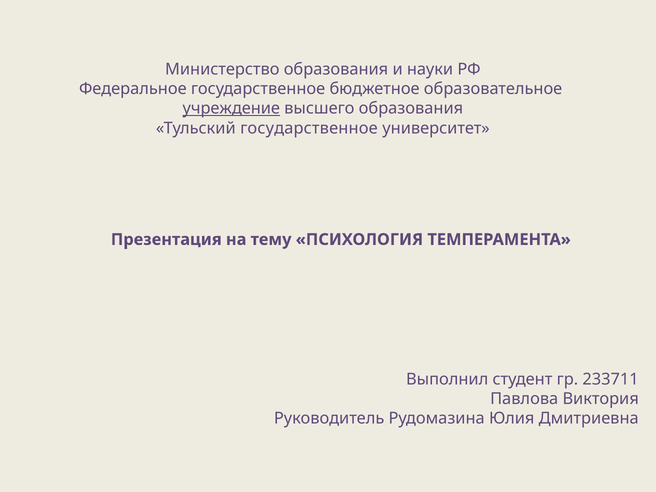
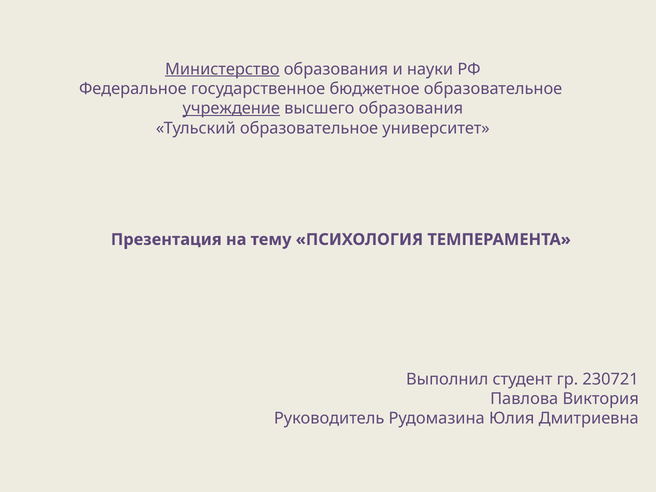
Министерство underline: none -> present
Тульский государственное: государственное -> образовательное
233711: 233711 -> 230721
